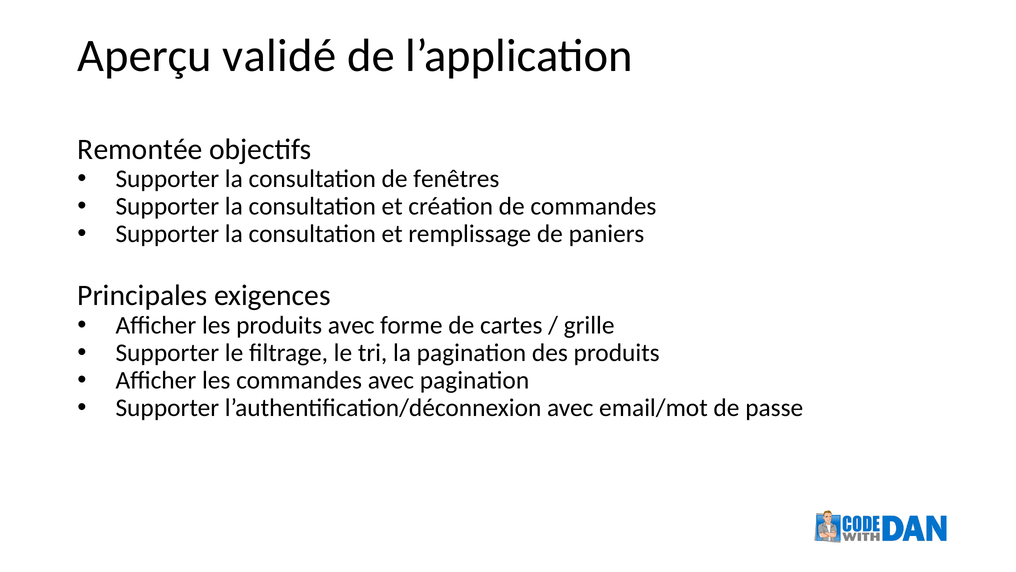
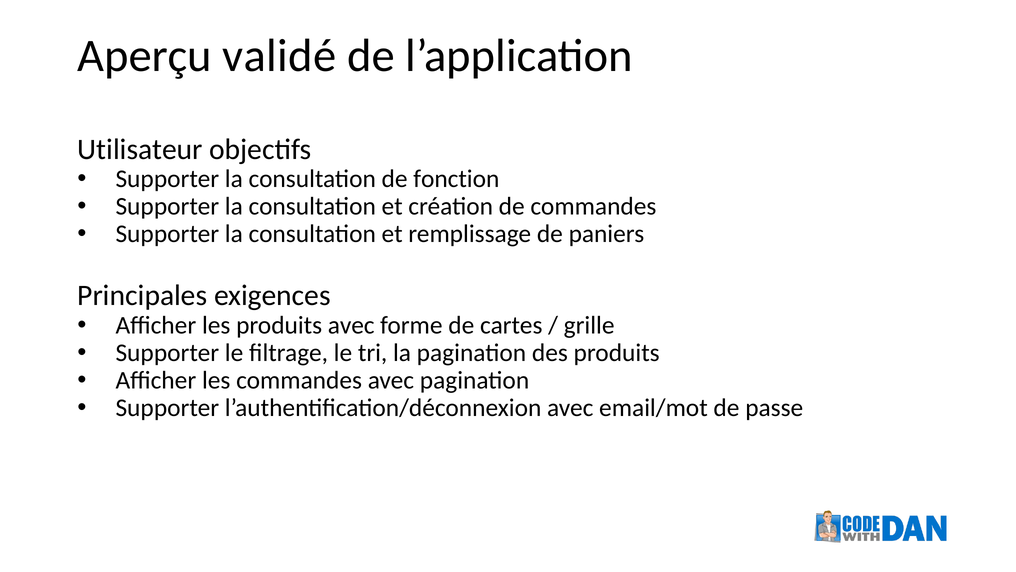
Remontée: Remontée -> Utilisateur
fenêtres: fenêtres -> fonction
